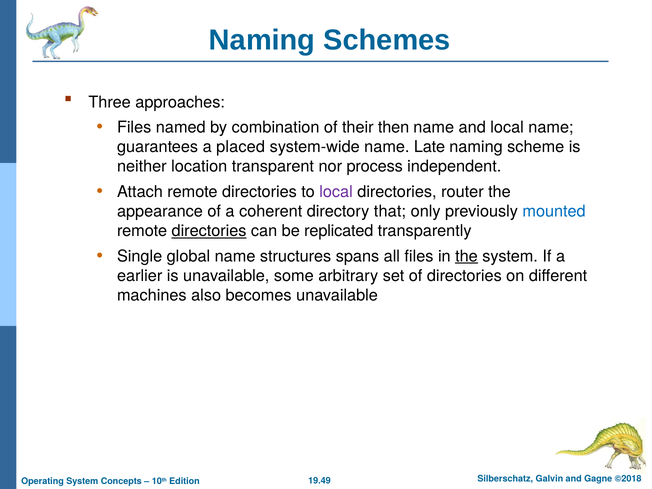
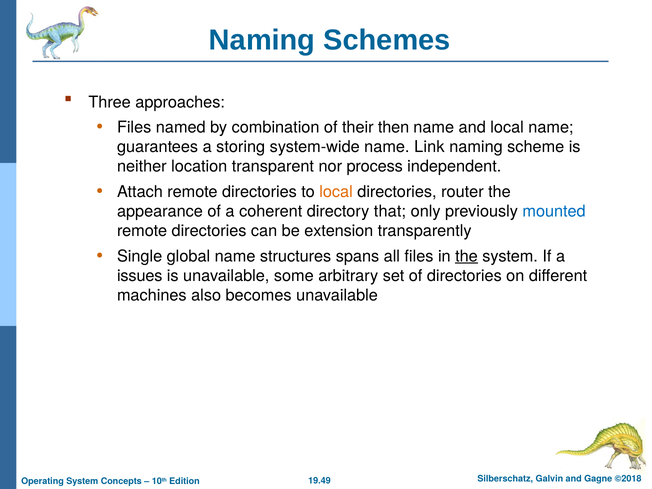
placed: placed -> storing
Late: Late -> Link
local at (336, 192) colour: purple -> orange
directories at (209, 231) underline: present -> none
replicated: replicated -> extension
earlier: earlier -> issues
